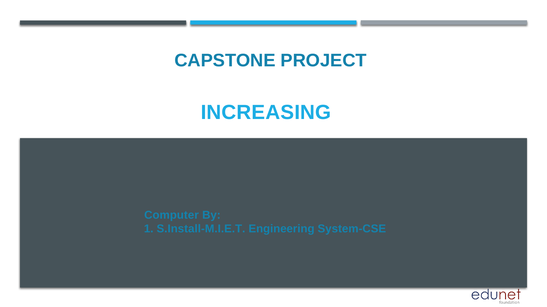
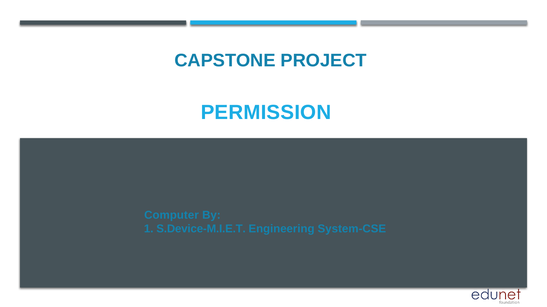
INCREASING: INCREASING -> PERMISSION
S.Install-M.I.E.T: S.Install-M.I.E.T -> S.Device-M.I.E.T
